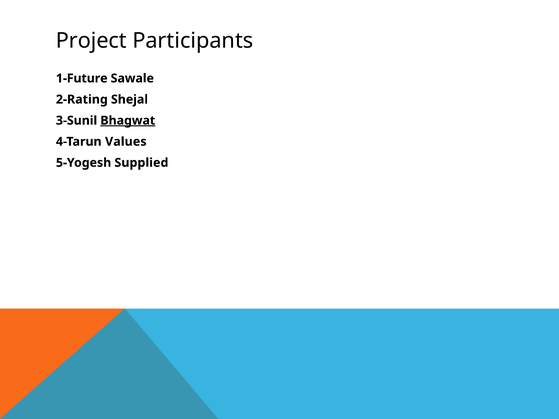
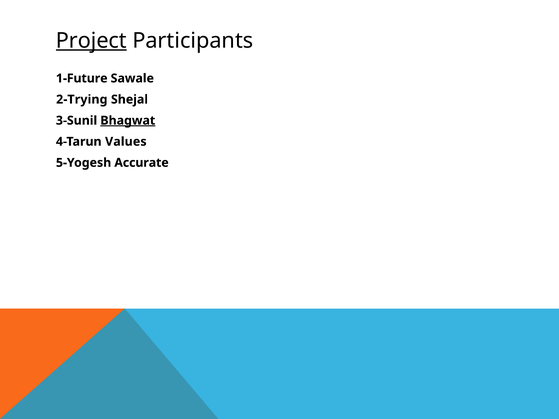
Project underline: none -> present
2-Rating: 2-Rating -> 2-Trying
Supplied: Supplied -> Accurate
